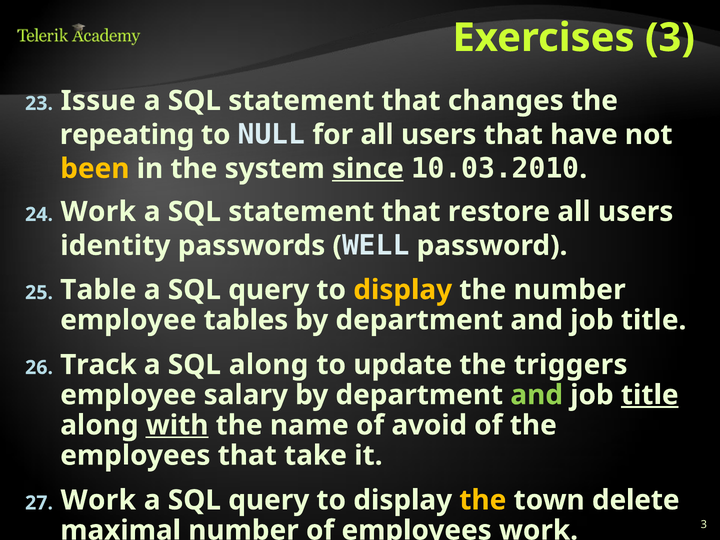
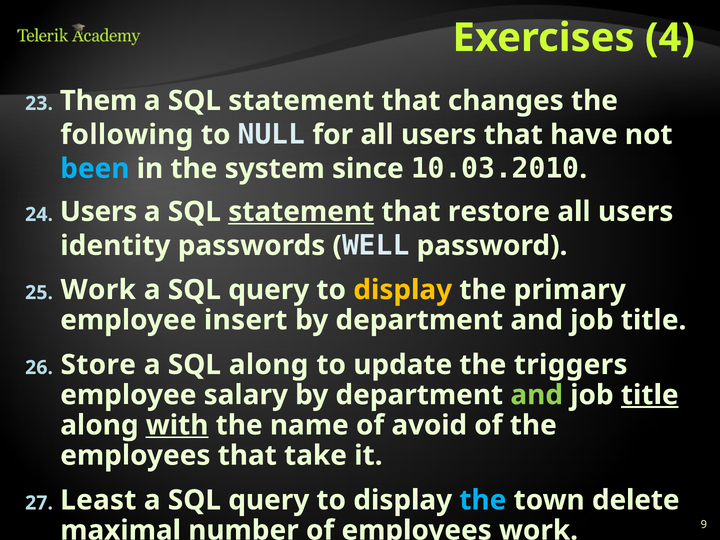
Exercises 3: 3 -> 4
Issue: Issue -> Them
repeating: repeating -> following
been colour: yellow -> light blue
since underline: present -> none
Work at (98, 212): Work -> Users
statement at (301, 212) underline: none -> present
Table at (98, 290): Table -> Work
the number: number -> primary
tables: tables -> insert
Track: Track -> Store
Work at (98, 500): Work -> Least
the at (483, 500) colour: yellow -> light blue
3 at (704, 525): 3 -> 9
